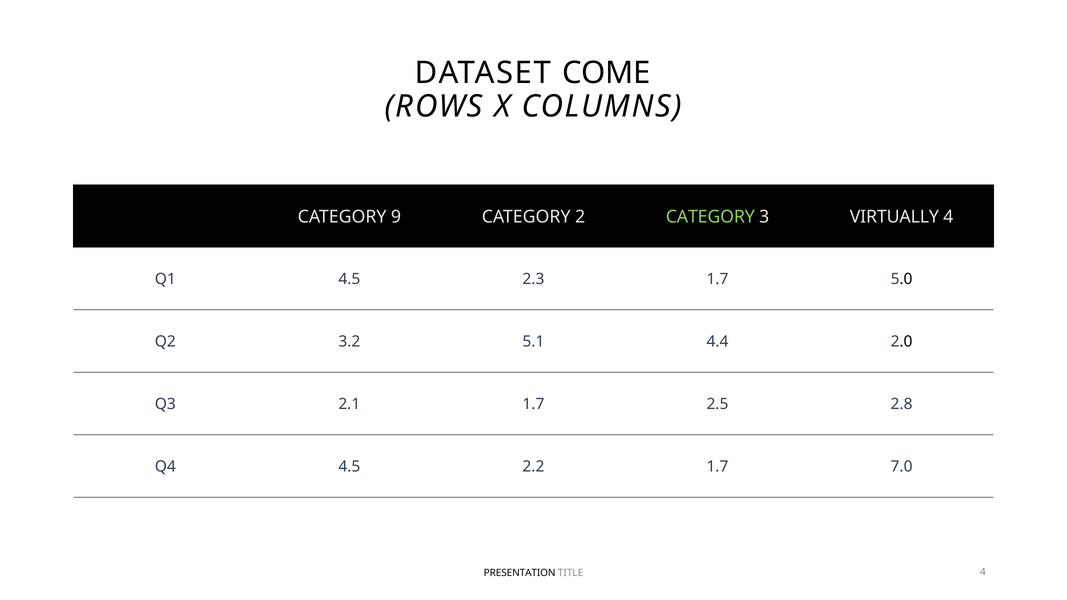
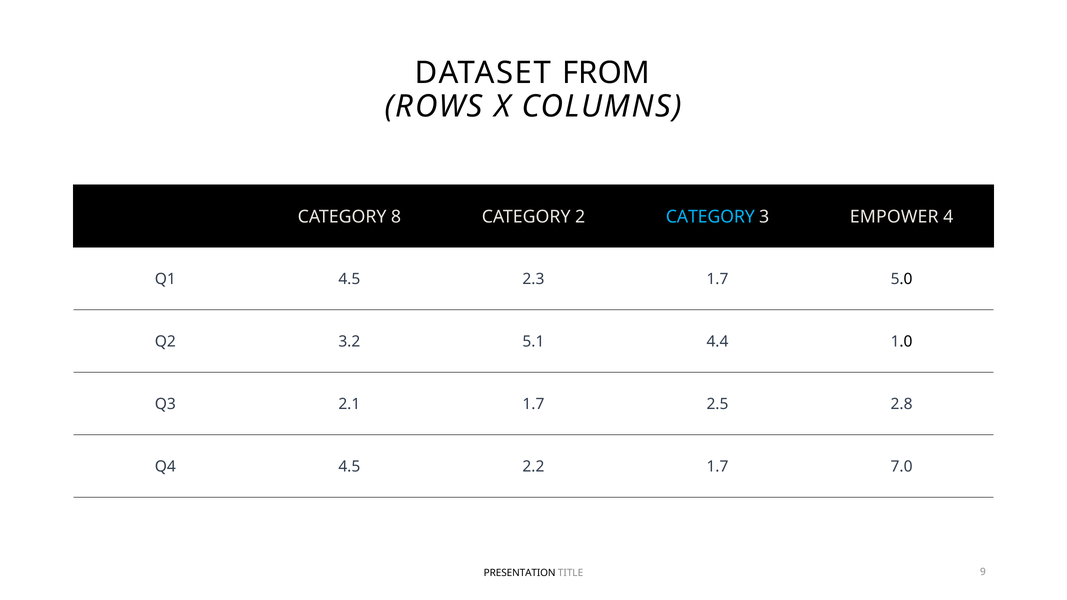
COME: COME -> FROM
9: 9 -> 8
CATEGORY at (710, 217) colour: light green -> light blue
VIRTUALLY: VIRTUALLY -> EMPOWER
2 at (895, 342): 2 -> 1
TITLE 4: 4 -> 9
